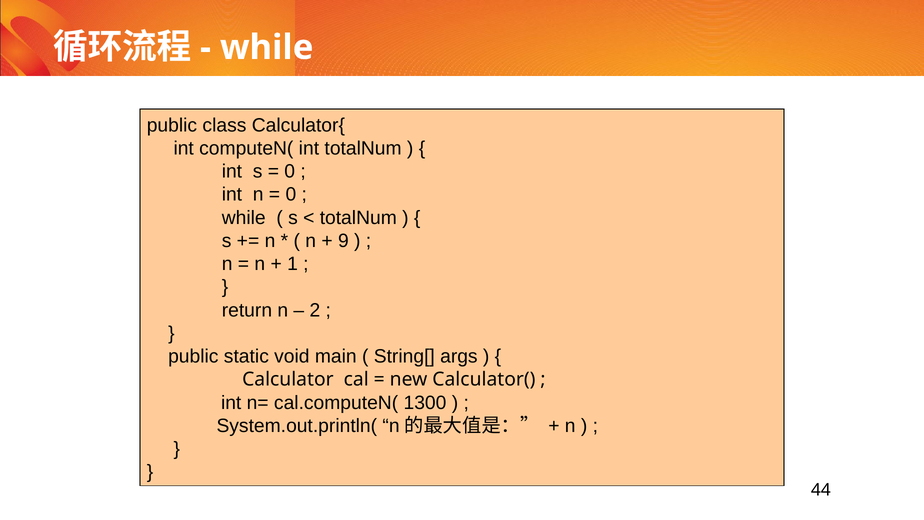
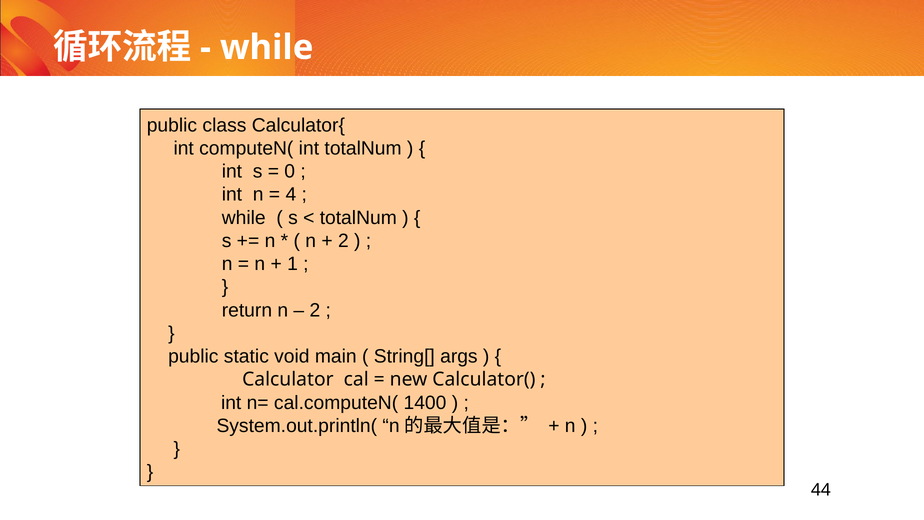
0 at (291, 195): 0 -> 4
9 at (343, 241): 9 -> 2
1300: 1300 -> 1400
